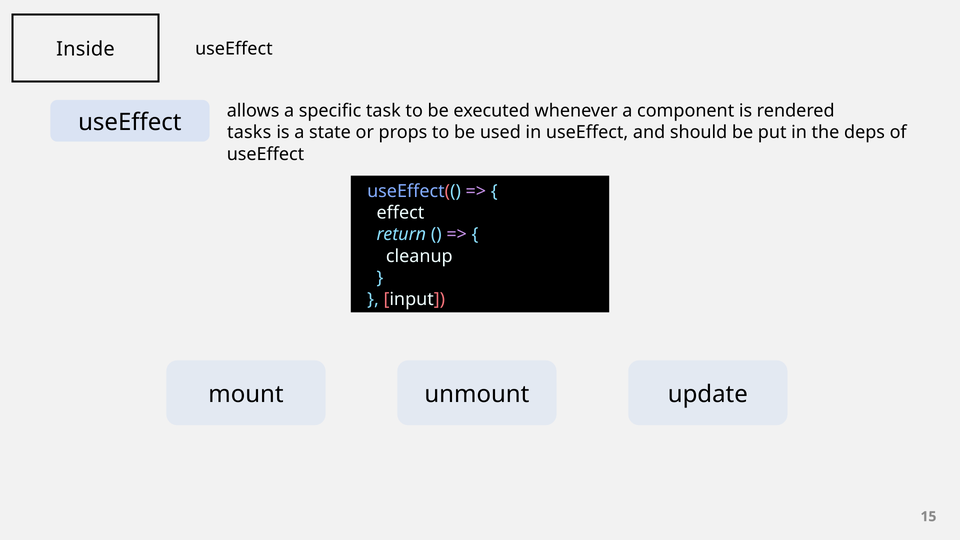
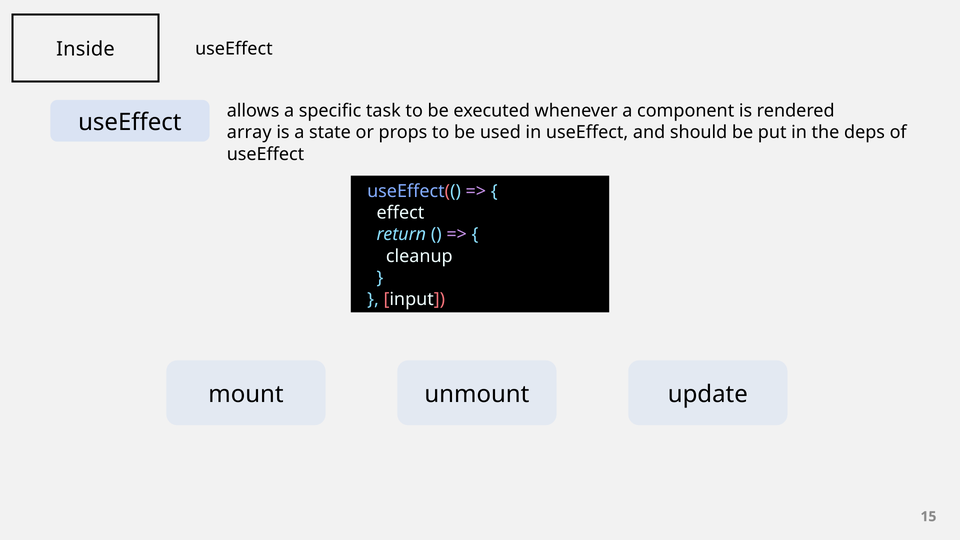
tasks: tasks -> array
